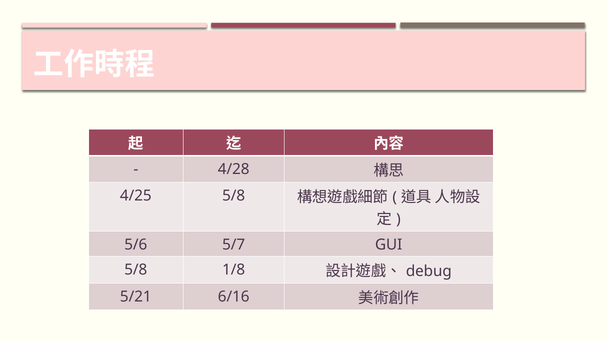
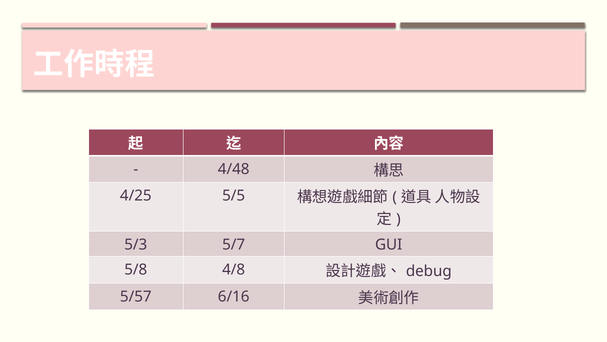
4/28: 4/28 -> 4/48
4/25 5/8: 5/8 -> 5/5
5/6: 5/6 -> 5/3
1/8: 1/8 -> 4/8
5/21: 5/21 -> 5/57
